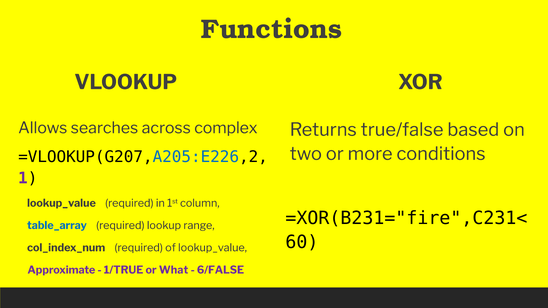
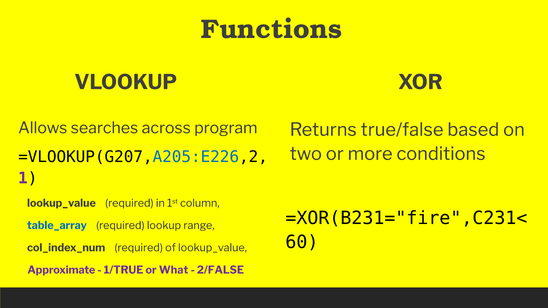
complex: complex -> program
6/FALSE: 6/FALSE -> 2/FALSE
